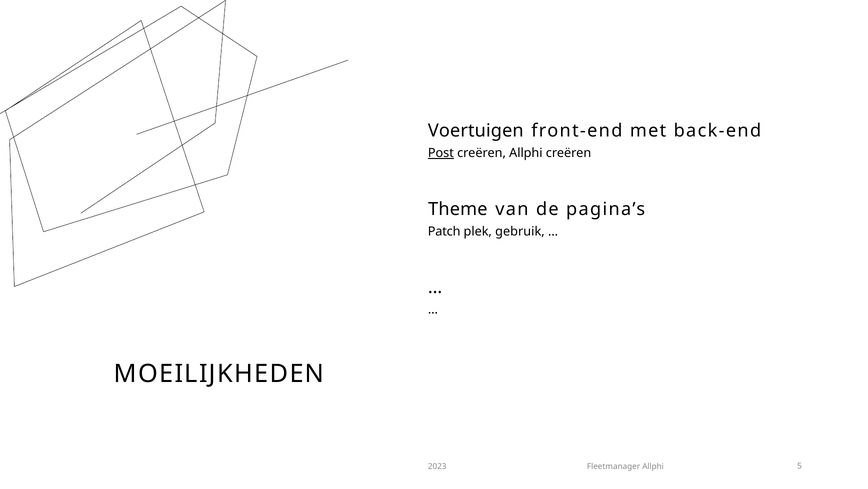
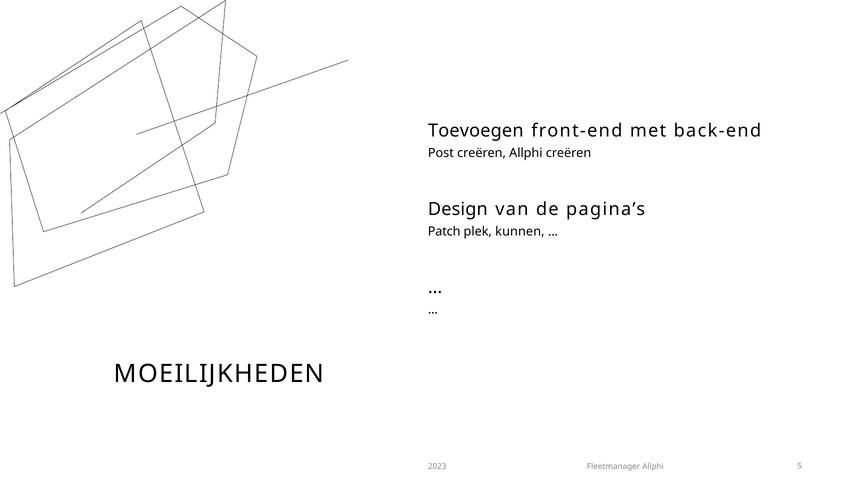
Voertuigen: Voertuigen -> Toevoegen
Post underline: present -> none
Theme: Theme -> Design
gebruik: gebruik -> kunnen
